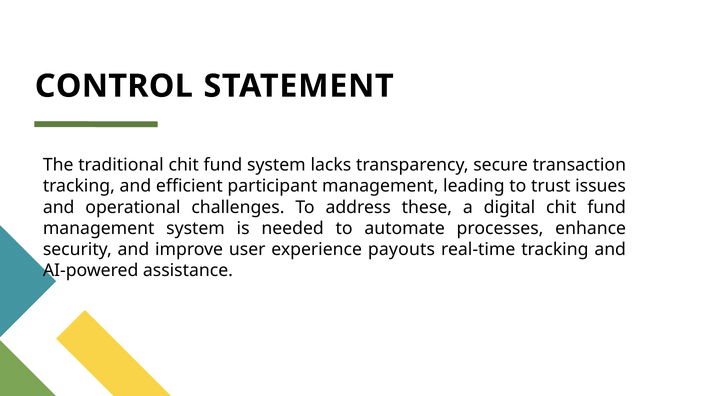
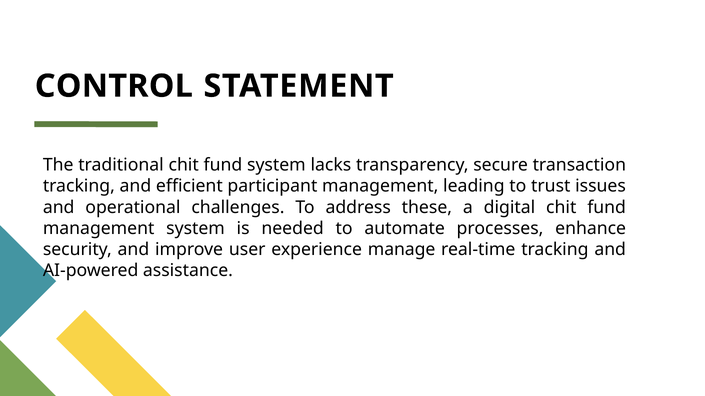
payouts: payouts -> manage
